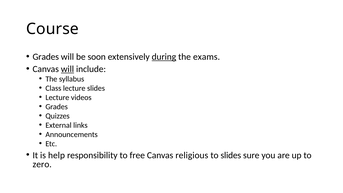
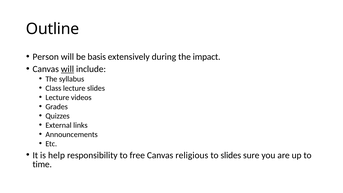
Course: Course -> Outline
Grades at (46, 57): Grades -> Person
soon: soon -> basis
during underline: present -> none
exams: exams -> impact
zero: zero -> time
